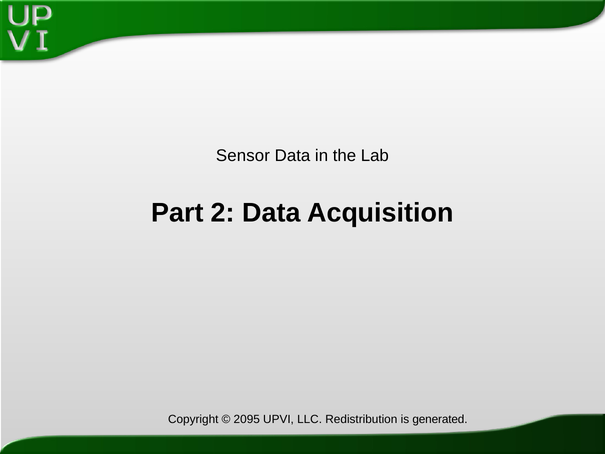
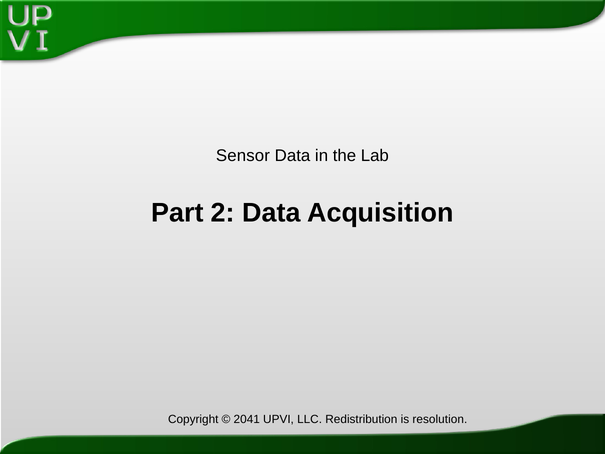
2095: 2095 -> 2041
generated: generated -> resolution
